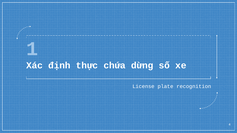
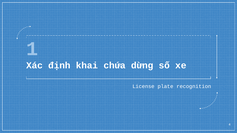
thực: thực -> khai
